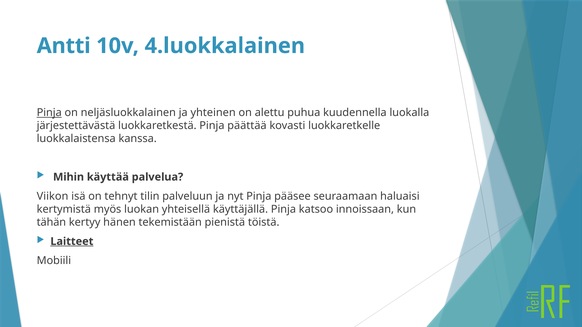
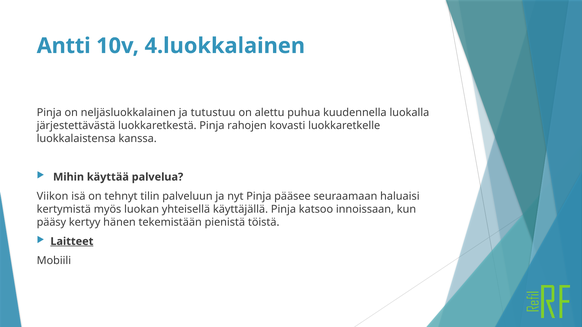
Pinja at (49, 113) underline: present -> none
yhteinen: yhteinen -> tutustuu
päättää: päättää -> rahojen
tähän: tähän -> pääsy
